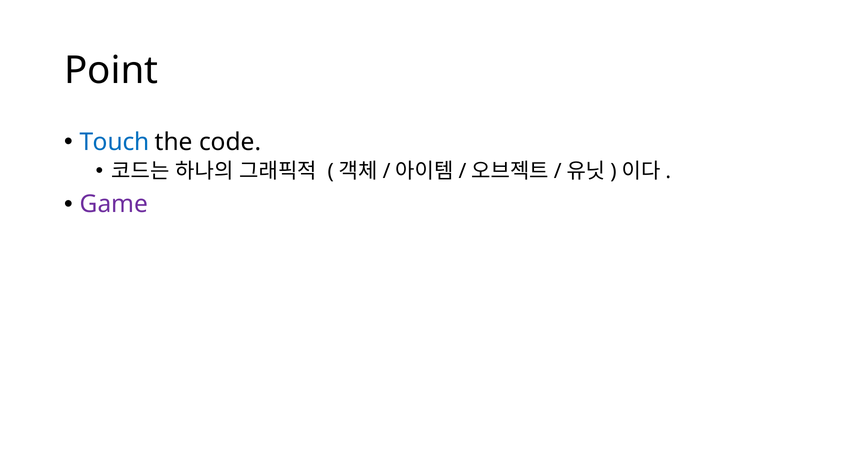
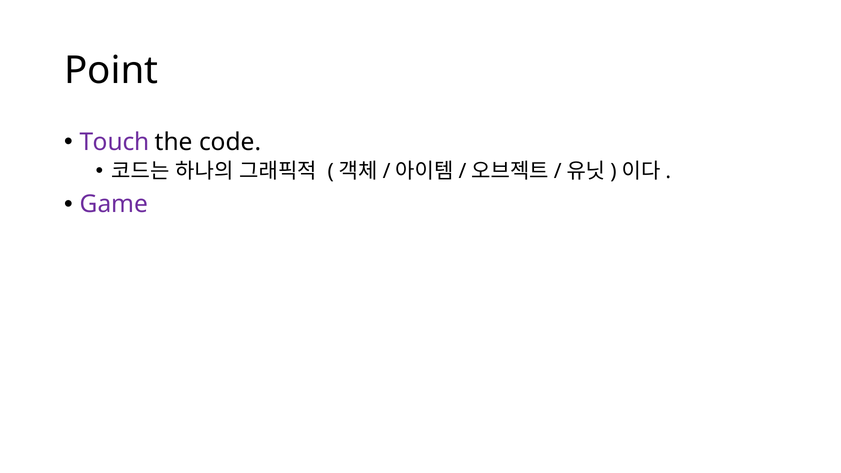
Touch colour: blue -> purple
